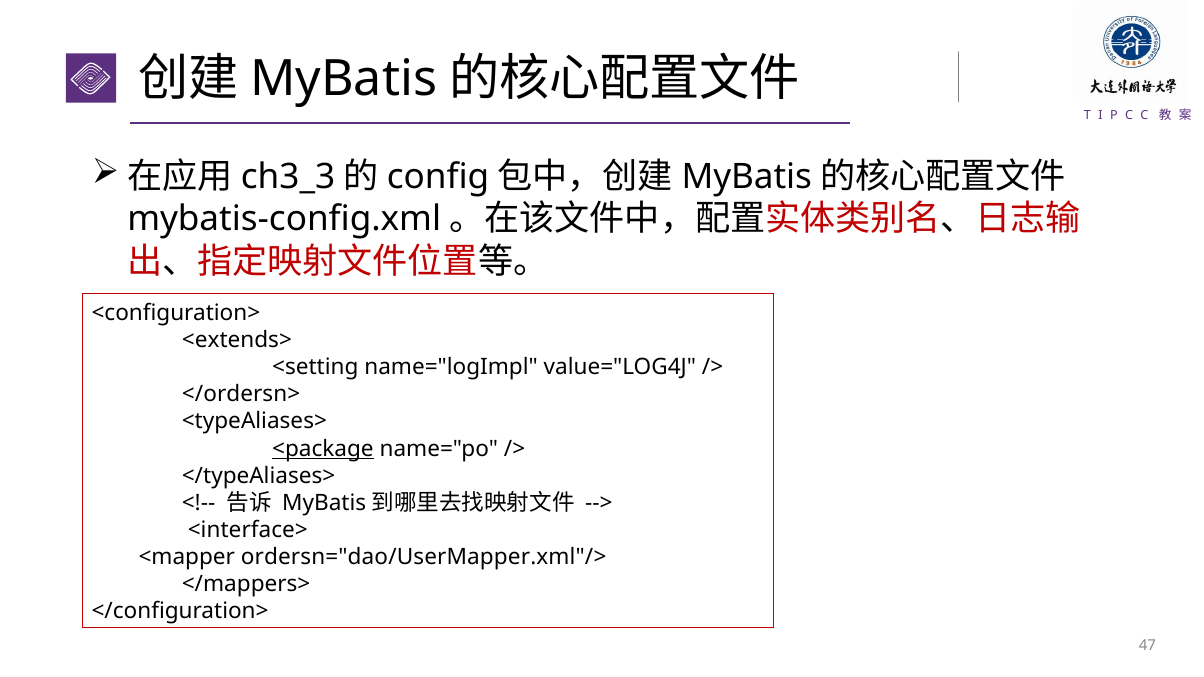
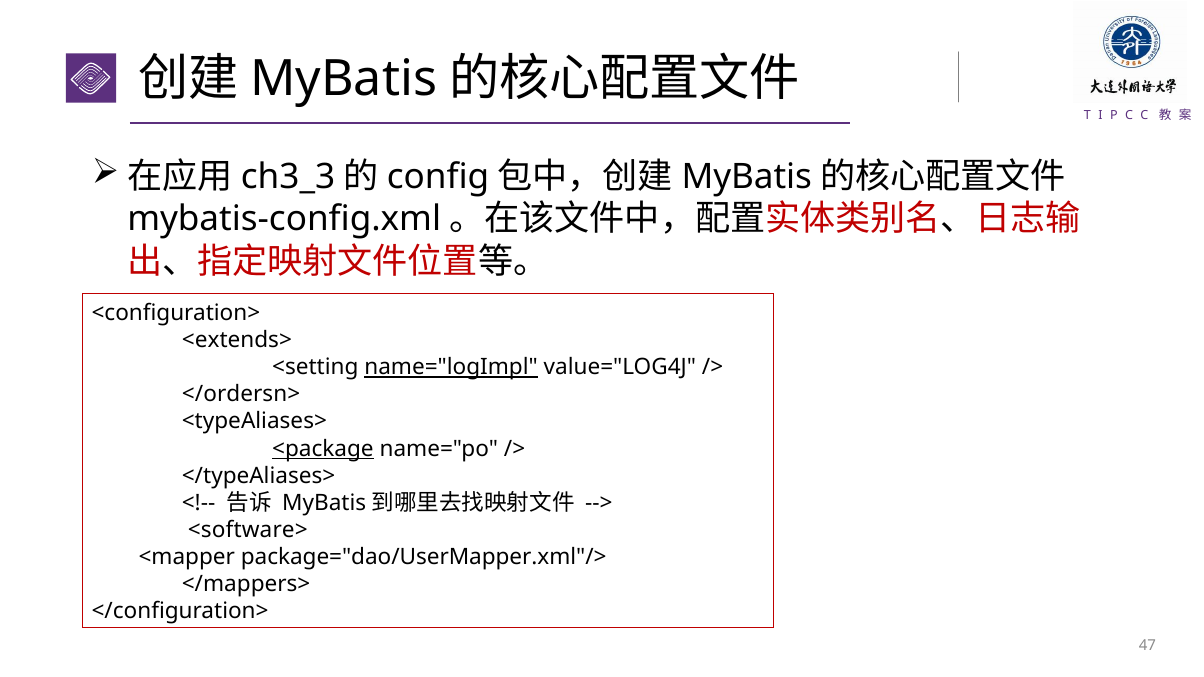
name="logImpl underline: none -> present
<interface>: <interface> -> <software>
ordersn="dao/UserMapper.xml"/>: ordersn="dao/UserMapper.xml"/> -> package="dao/UserMapper.xml"/>
